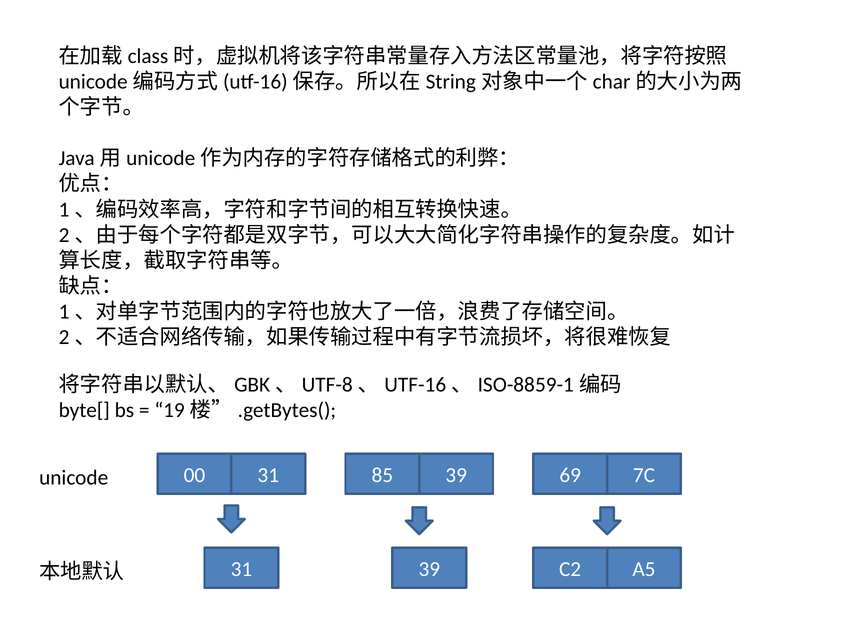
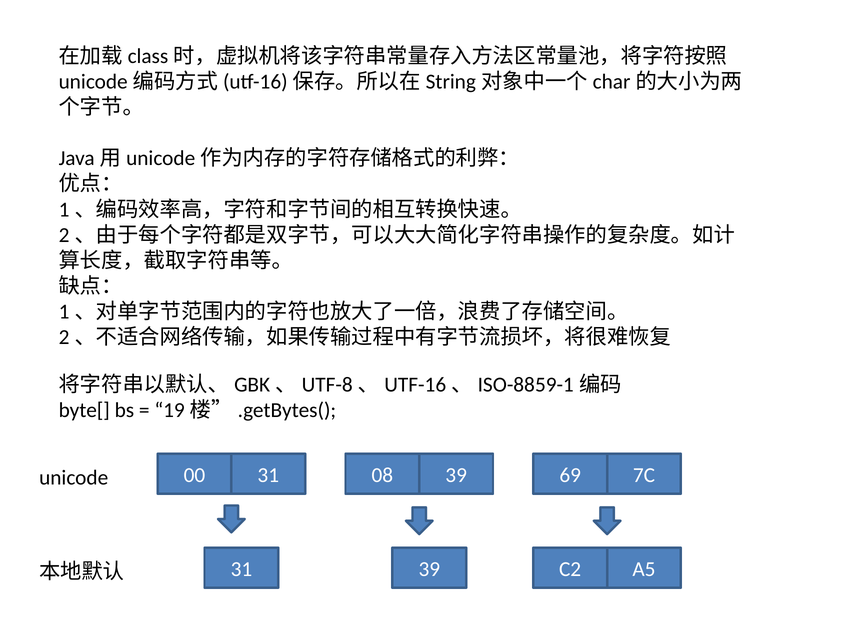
85: 85 -> 08
